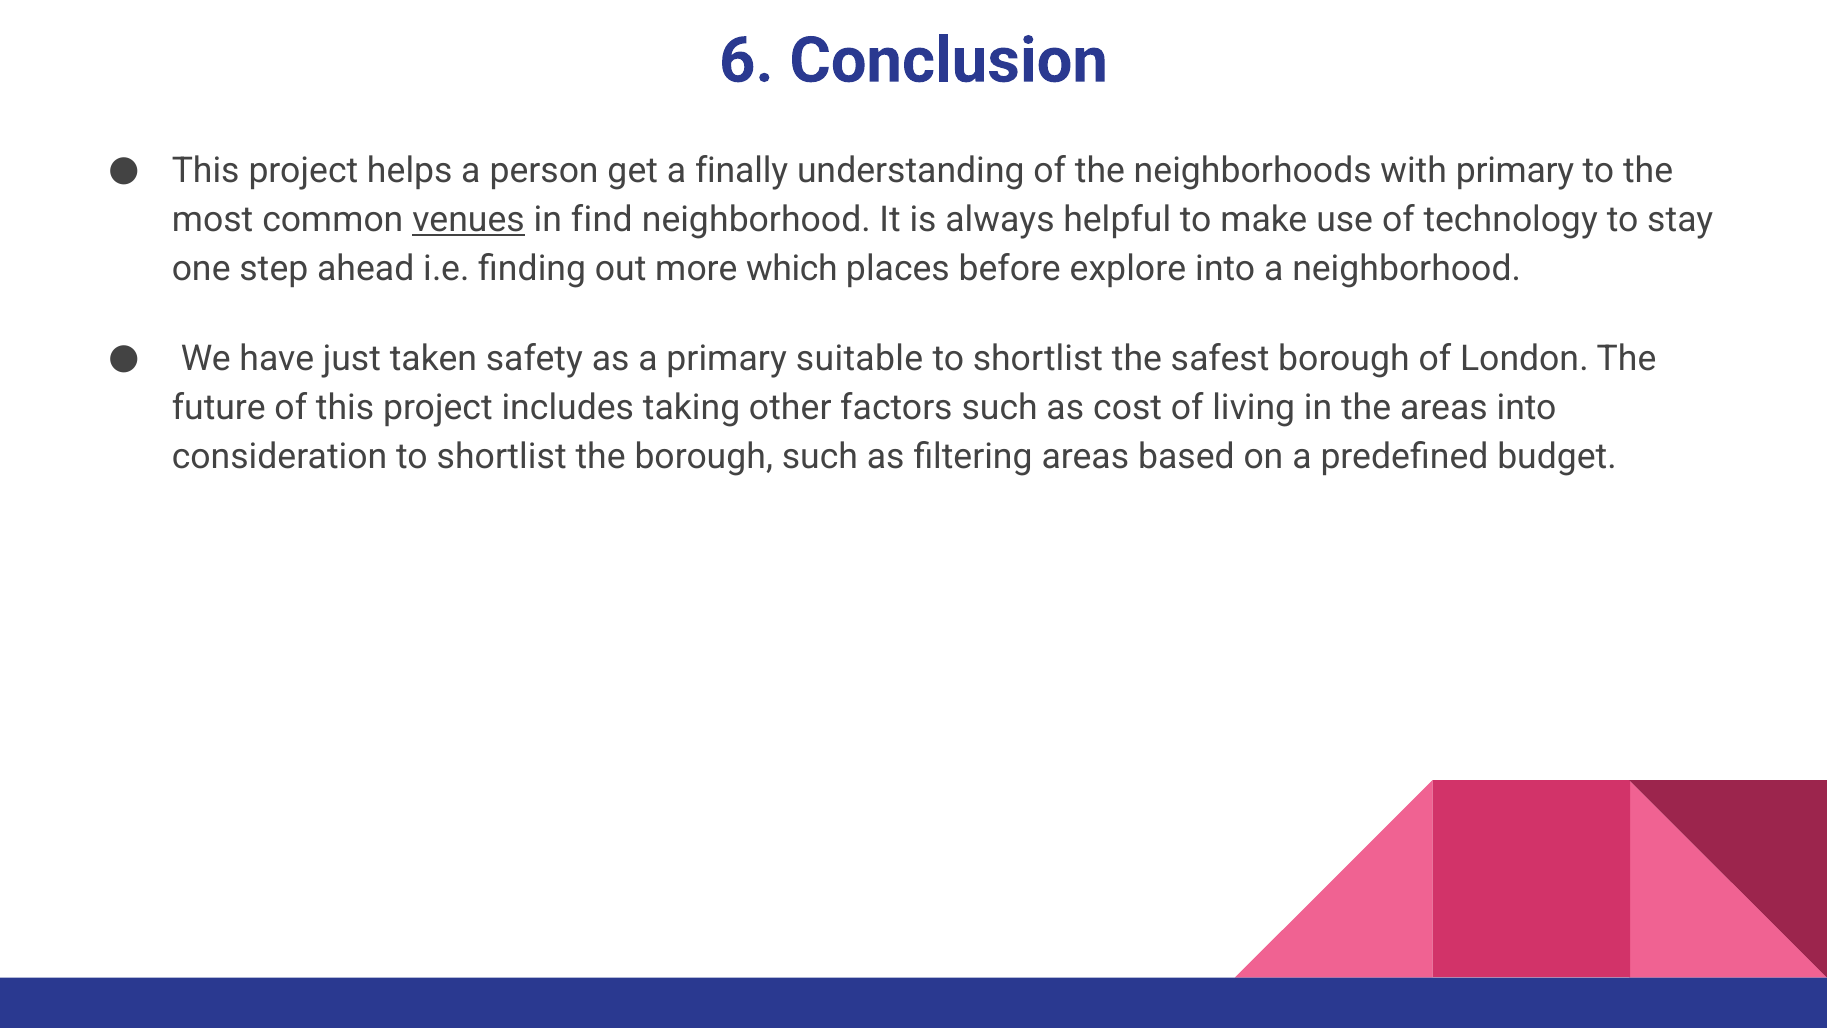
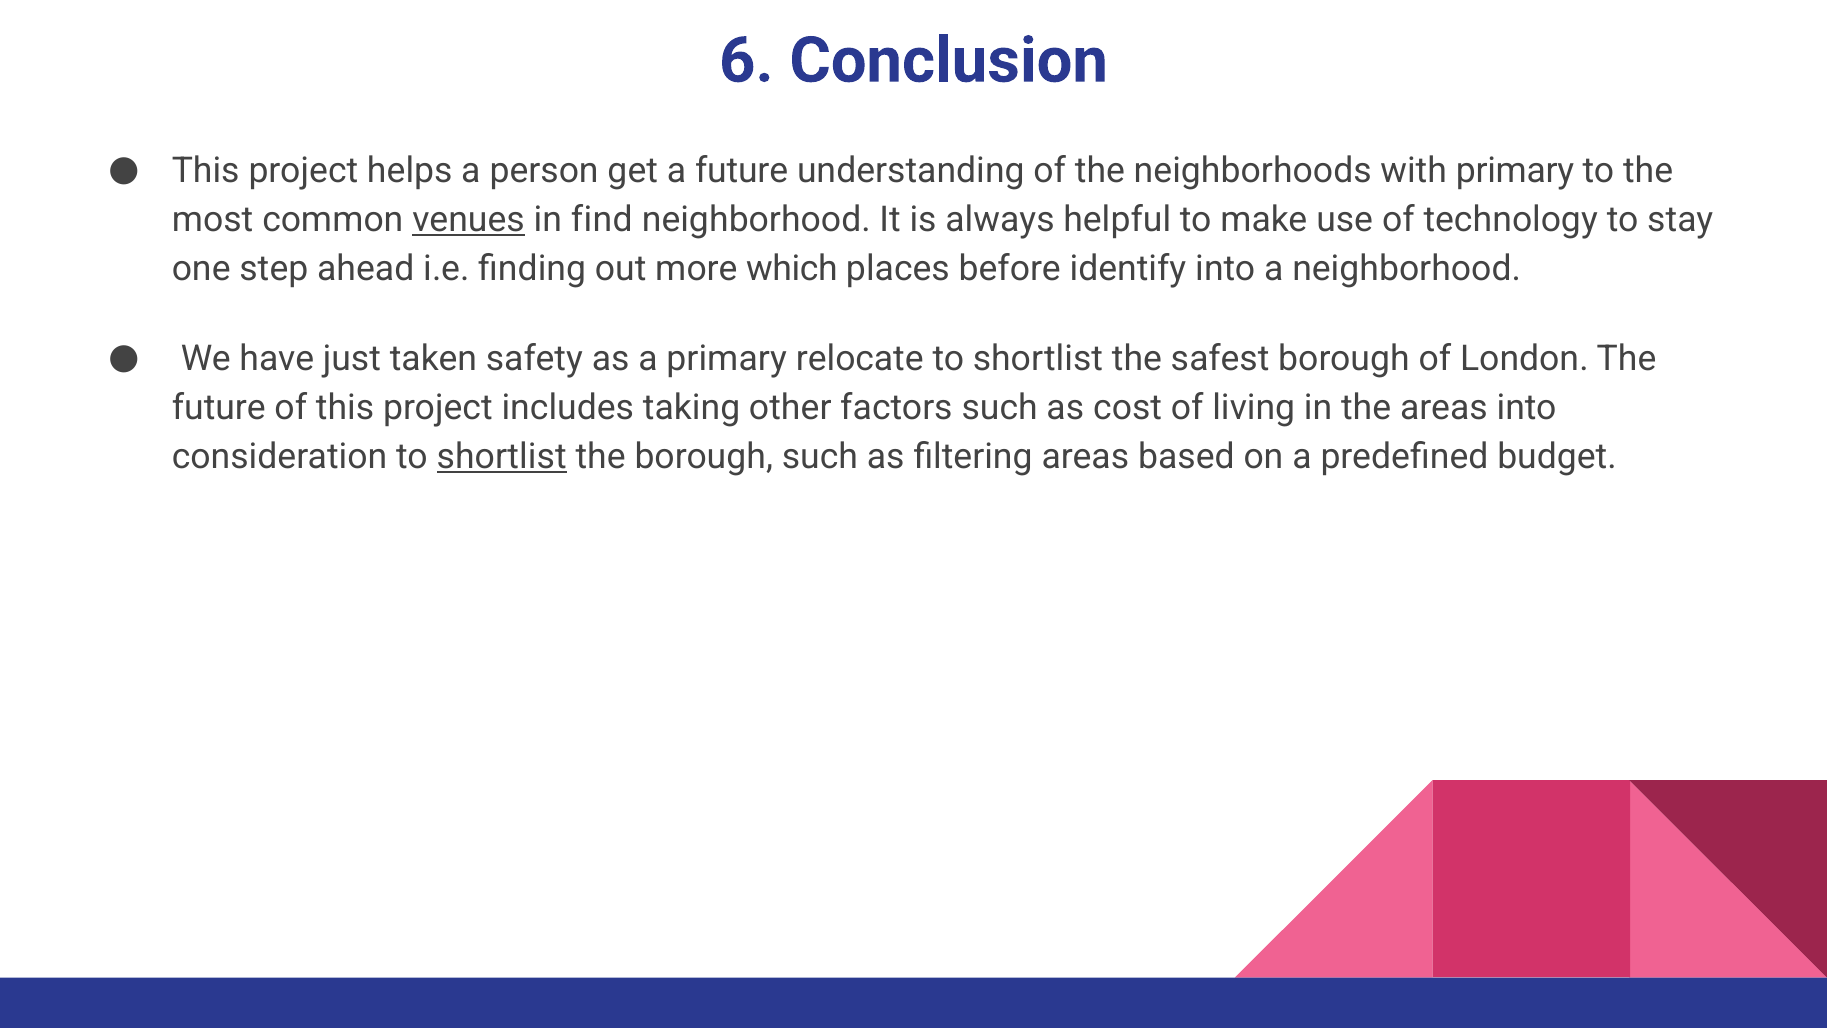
a finally: finally -> future
explore: explore -> identify
suitable: suitable -> relocate
shortlist at (502, 456) underline: none -> present
